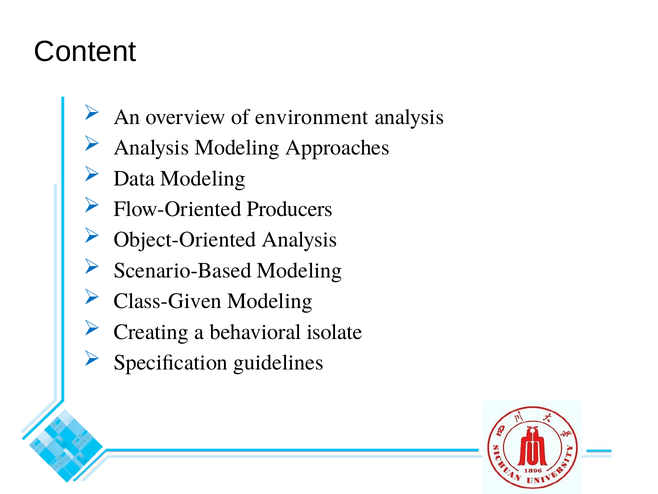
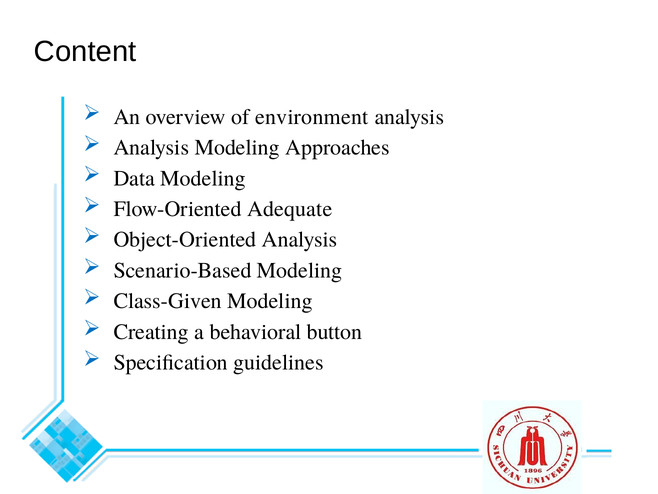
Producers: Producers -> Adequate
isolate: isolate -> button
